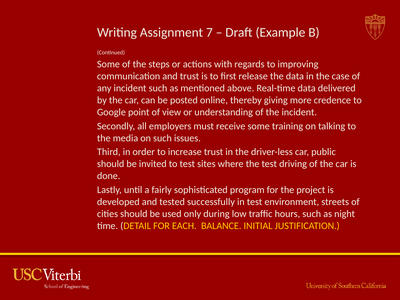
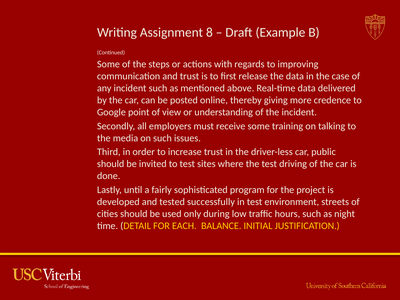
7: 7 -> 8
